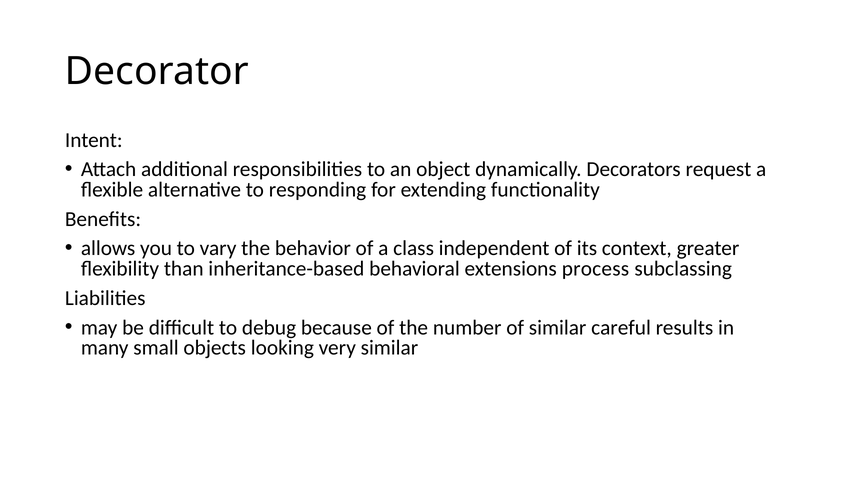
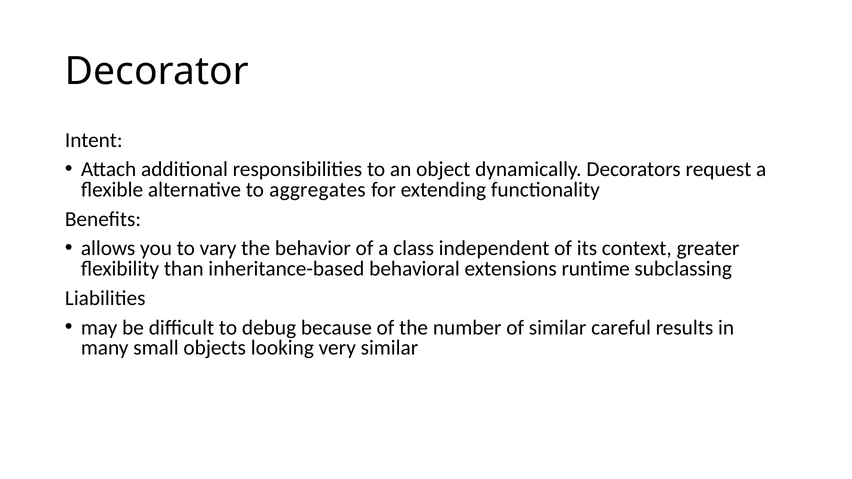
responding: responding -> aggregates
process: process -> runtime
